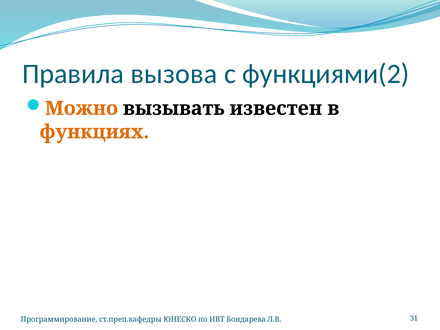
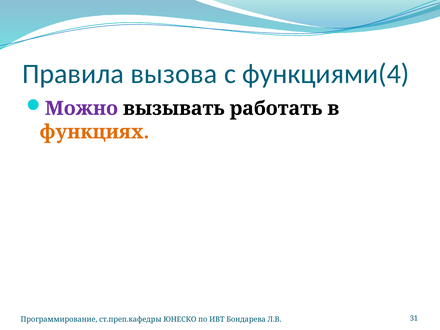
функциями(2: функциями(2 -> функциями(4
Можно colour: orange -> purple
известен: известен -> работать
